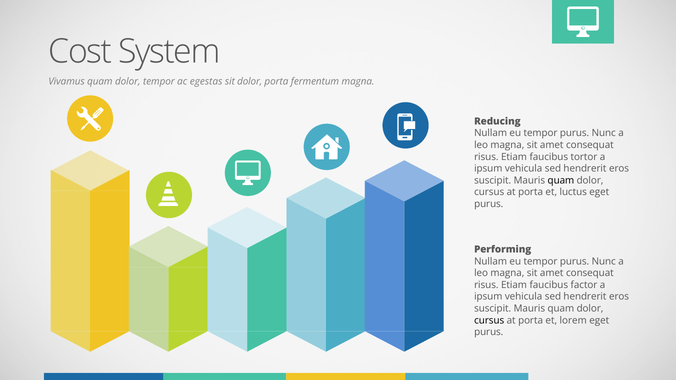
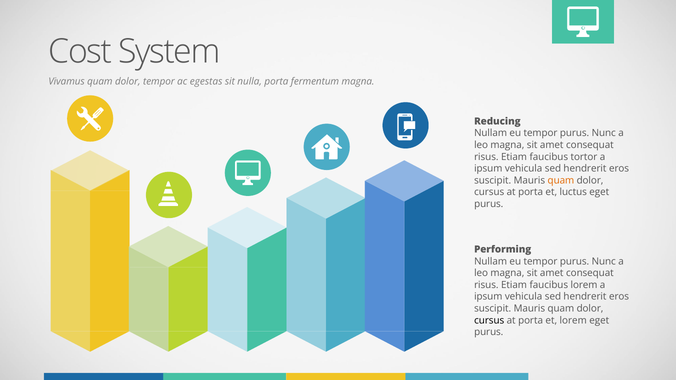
sit dolor: dolor -> nulla
quam at (561, 181) colour: black -> orange
faucibus factor: factor -> lorem
